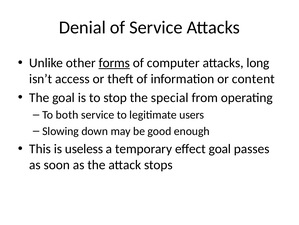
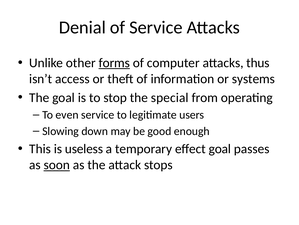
long: long -> thus
content: content -> systems
both: both -> even
soon underline: none -> present
